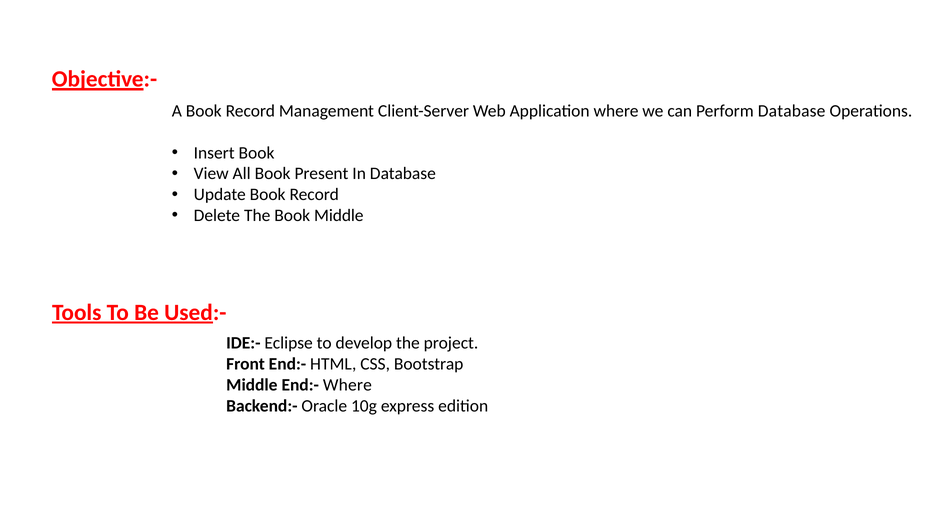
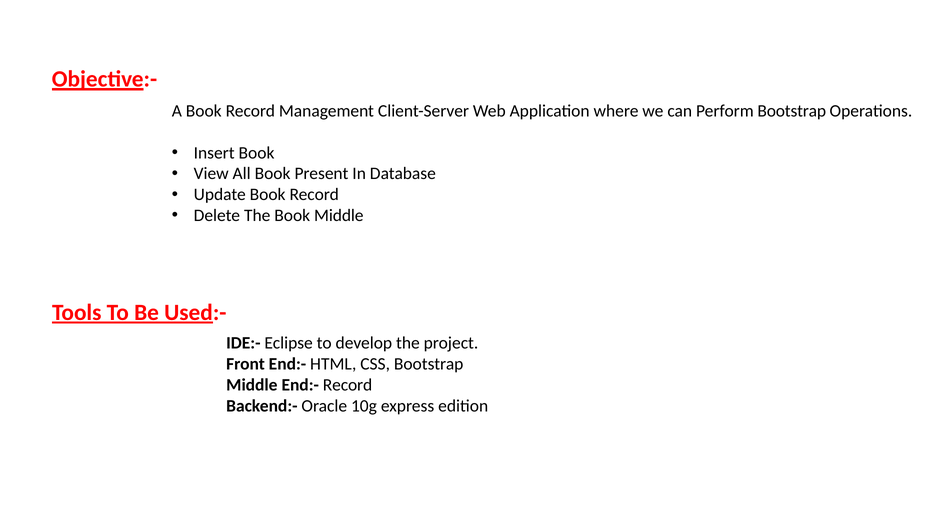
Perform Database: Database -> Bootstrap
End:- Where: Where -> Record
